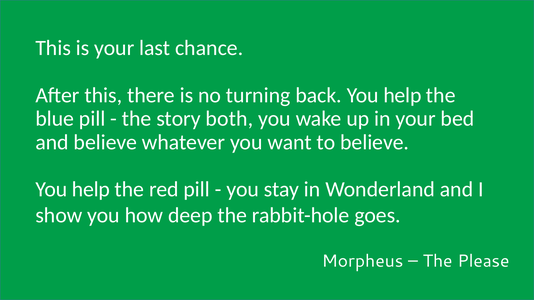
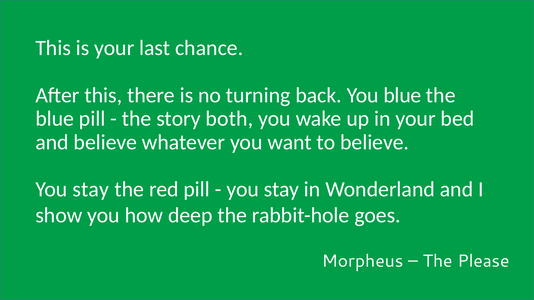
back You help: help -> blue
help at (91, 190): help -> stay
